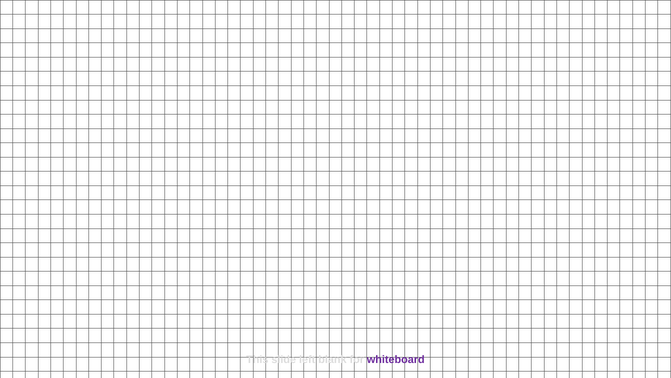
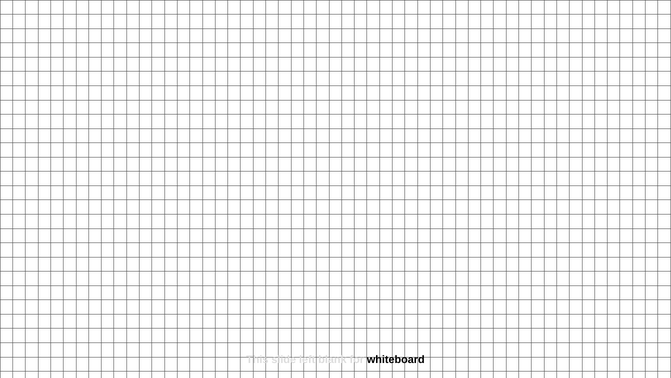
whiteboard colour: purple -> black
